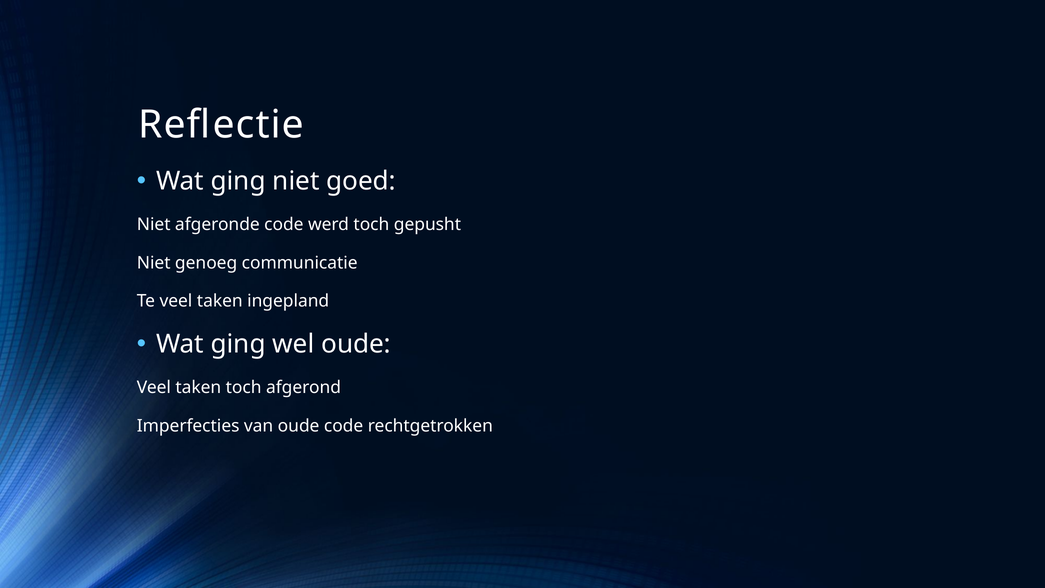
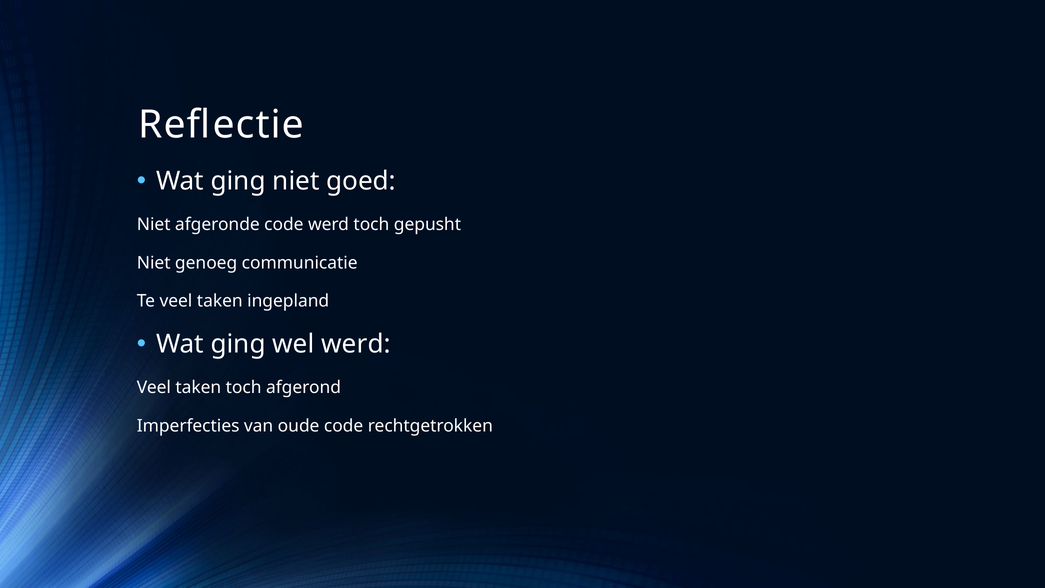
wel oude: oude -> werd
